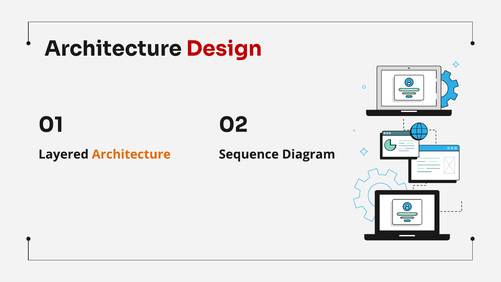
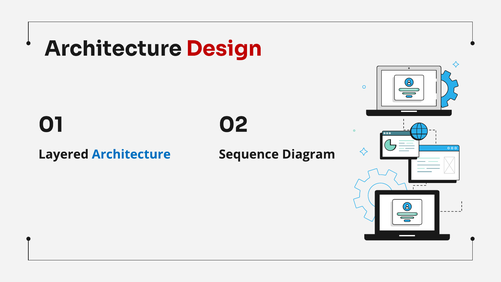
Architecture at (131, 154) colour: orange -> blue
